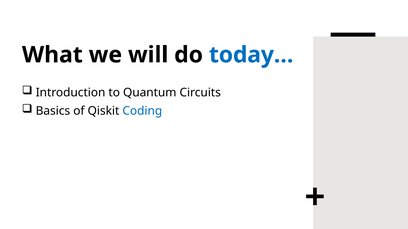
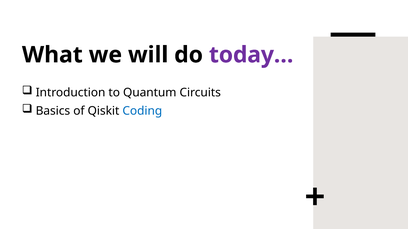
today… colour: blue -> purple
